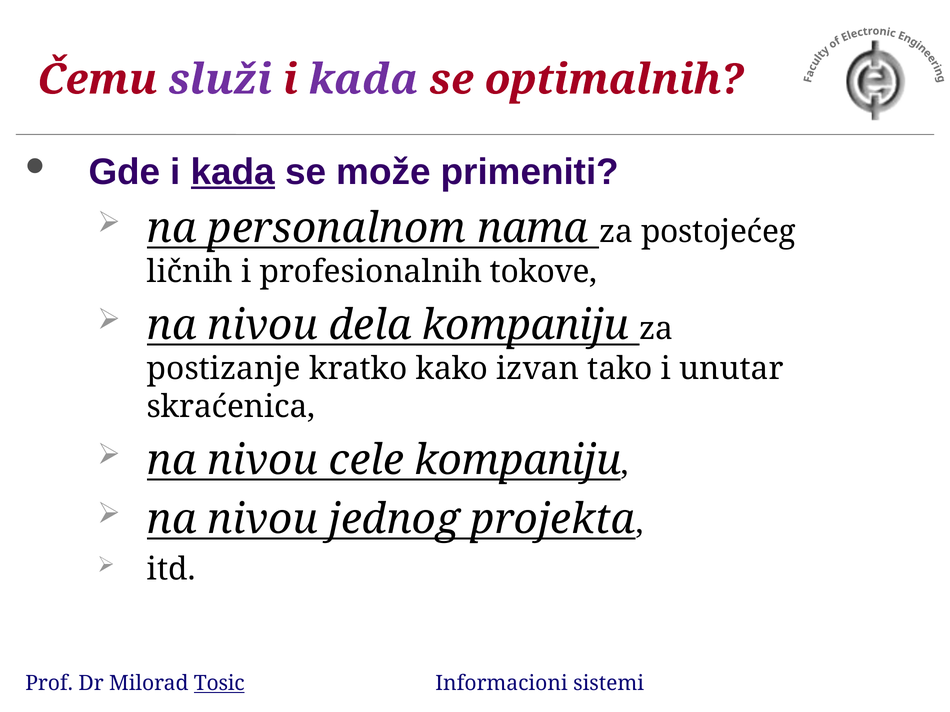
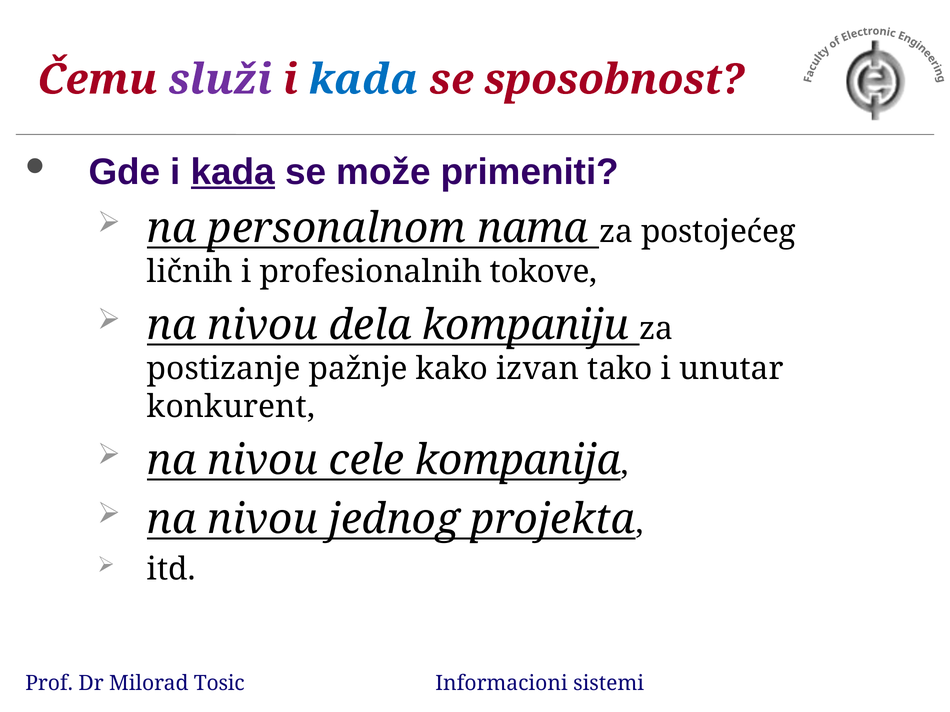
kada at (364, 80) colour: purple -> blue
optimalnih: optimalnih -> sposobnost
kratko: kratko -> pažnje
skraćenica: skraćenica -> konkurent
cele kompaniju: kompaniju -> kompanija
Tosic underline: present -> none
